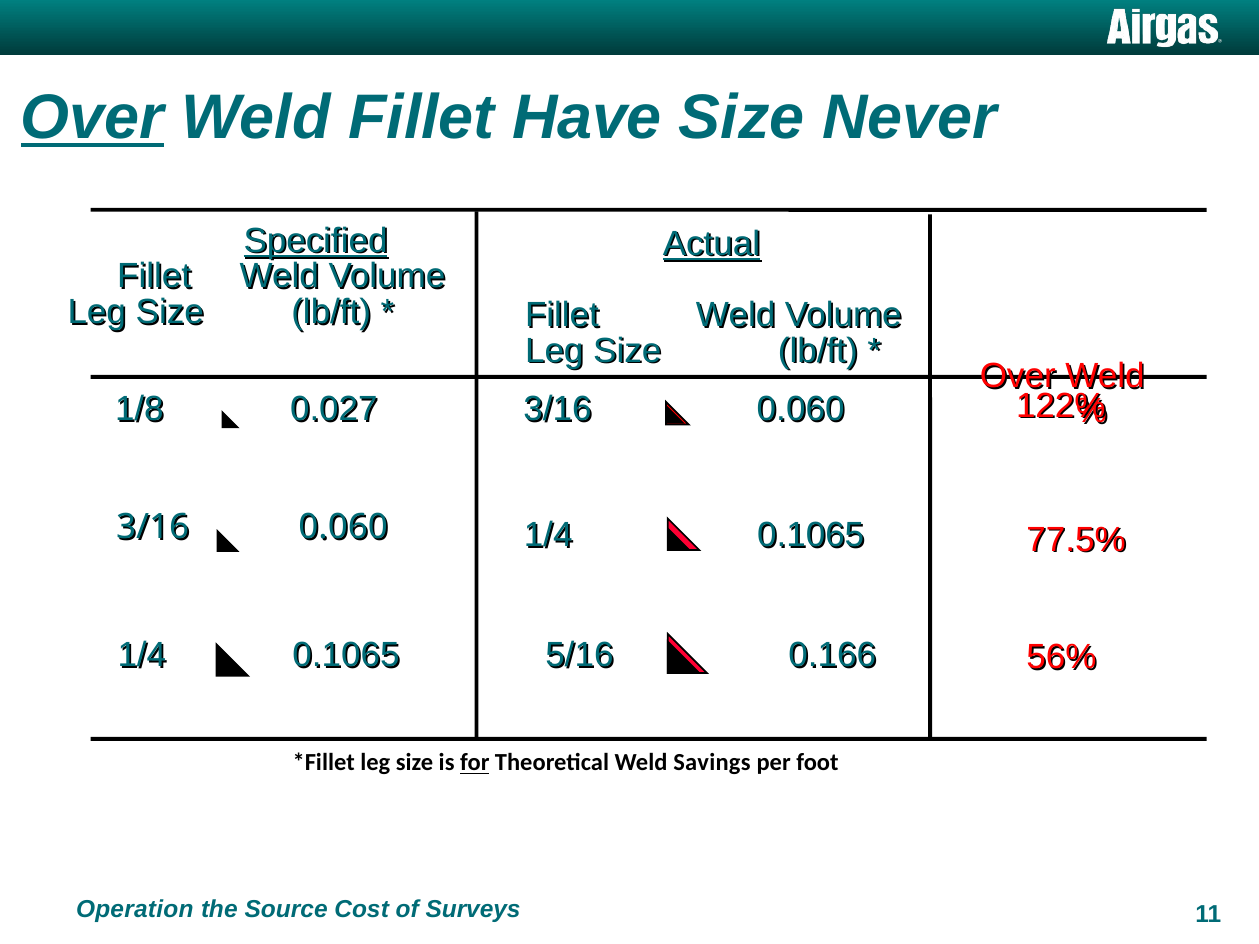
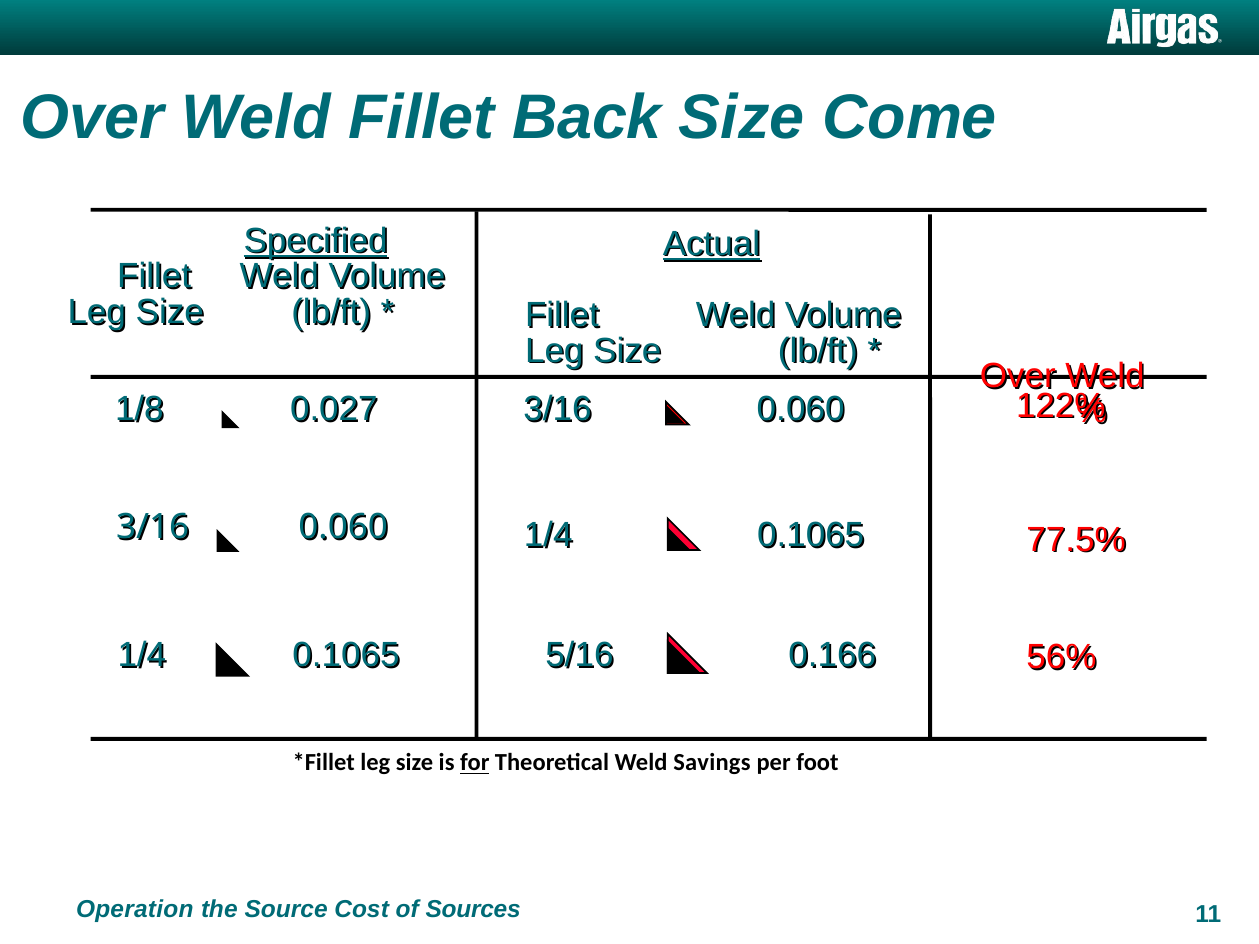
Over at (93, 118) underline: present -> none
Have: Have -> Back
Never: Never -> Come
Surveys: Surveys -> Sources
